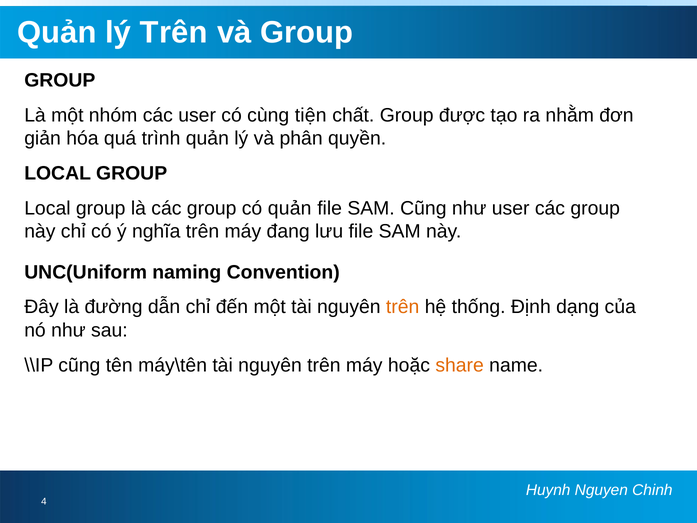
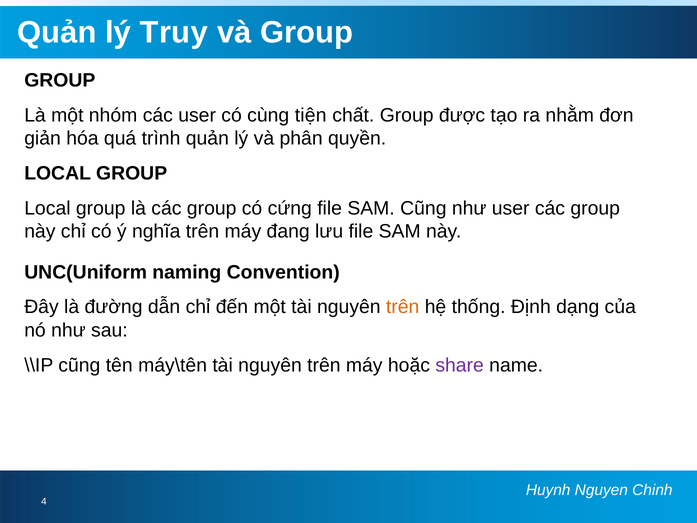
lý Trên: Trên -> Truy
có quản: quản -> cứng
share colour: orange -> purple
